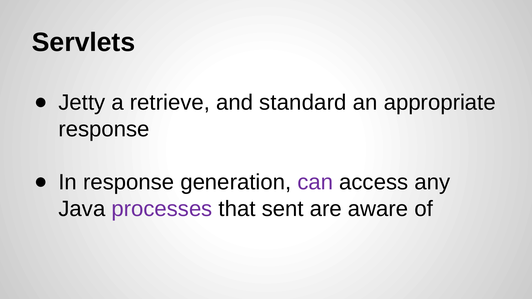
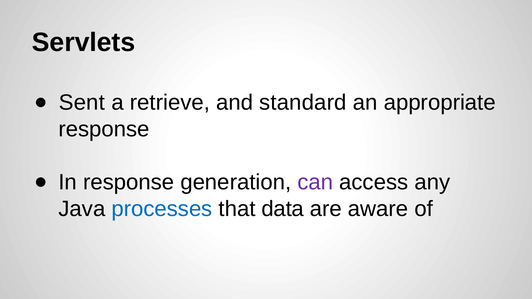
Jetty: Jetty -> Sent
processes colour: purple -> blue
sent: sent -> data
